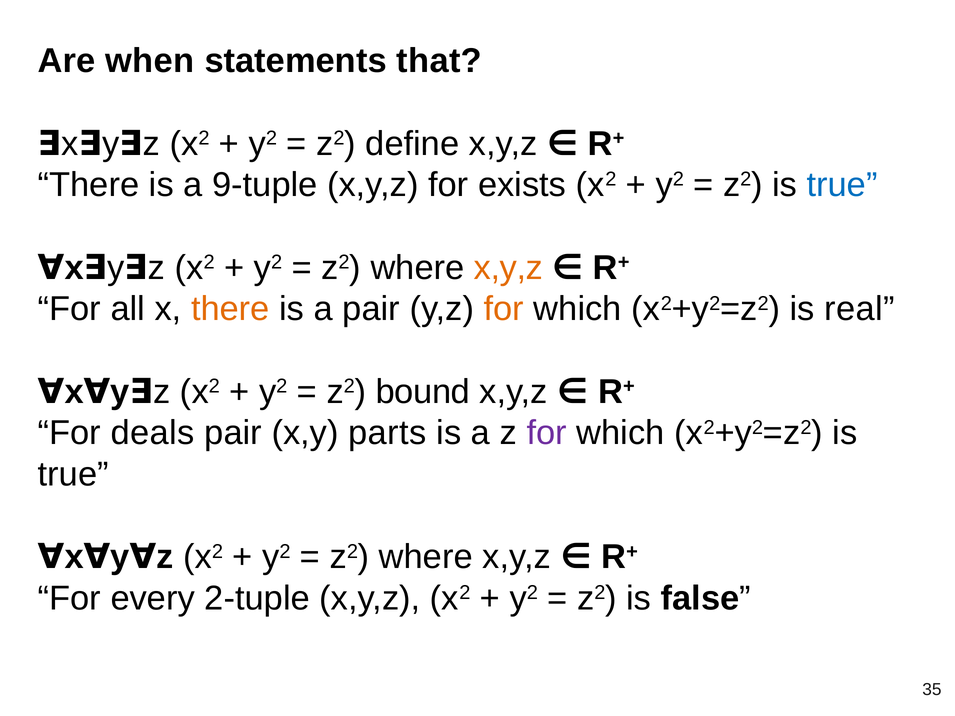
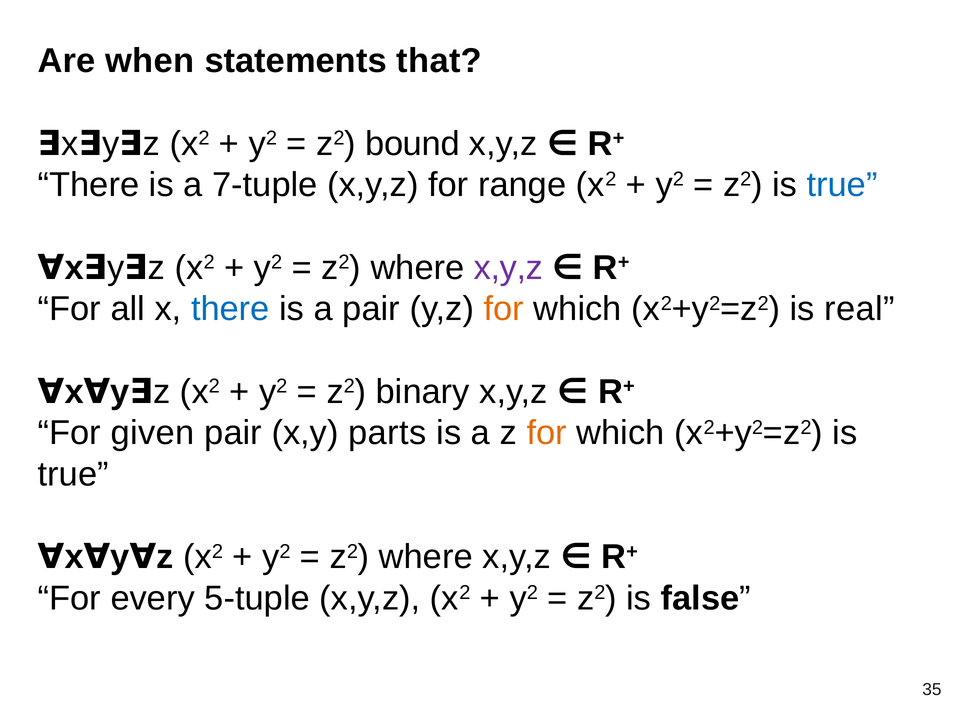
define: define -> bound
9-tuple: 9-tuple -> 7-tuple
exists: exists -> range
x,y,z at (508, 268) colour: orange -> purple
there at (230, 309) colour: orange -> blue
bound: bound -> binary
deals: deals -> given
for at (547, 433) colour: purple -> orange
2-tuple: 2-tuple -> 5-tuple
